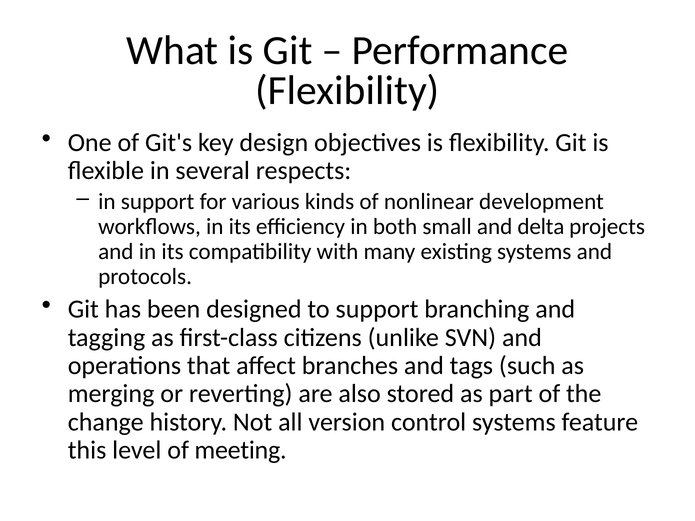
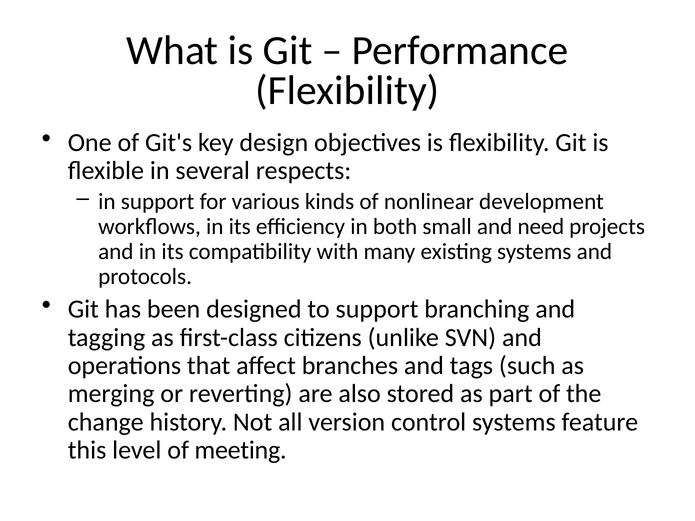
delta: delta -> need
